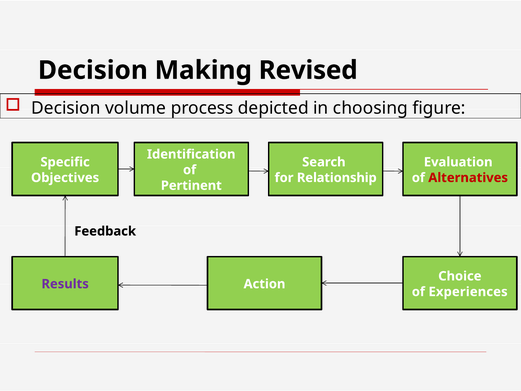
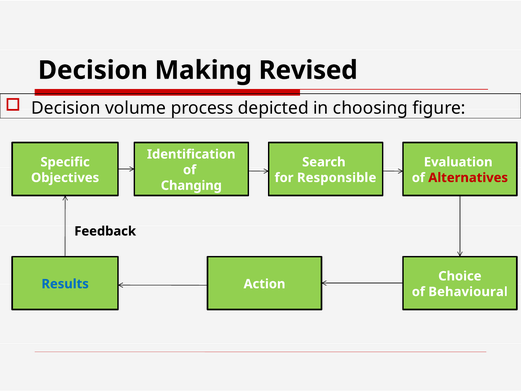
Relationship: Relationship -> Responsible
Pertinent: Pertinent -> Changing
Results colour: purple -> blue
Experiences: Experiences -> Behavioural
